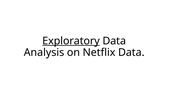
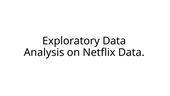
Exploratory underline: present -> none
